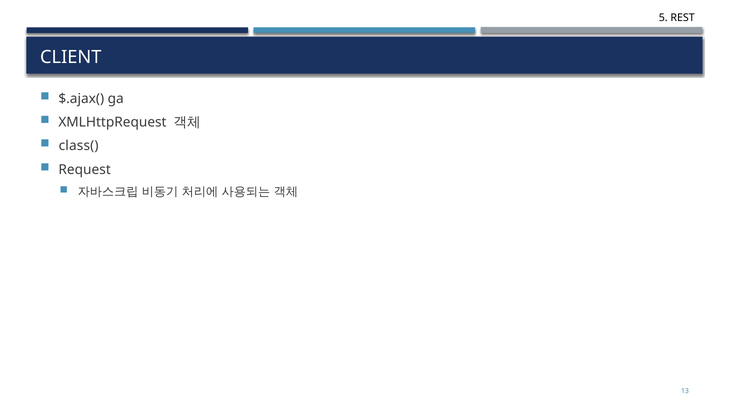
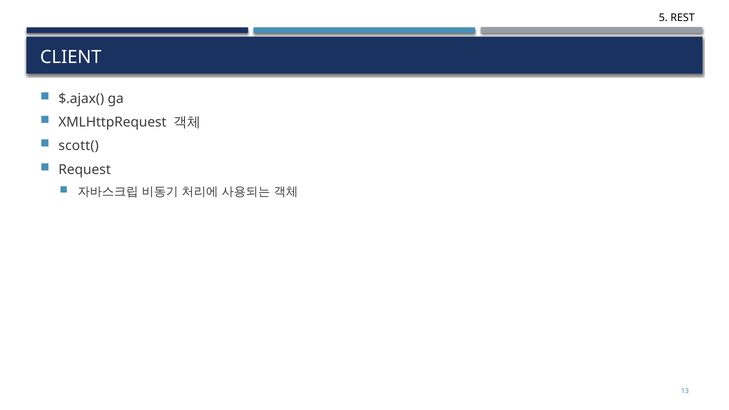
class(: class( -> scott(
